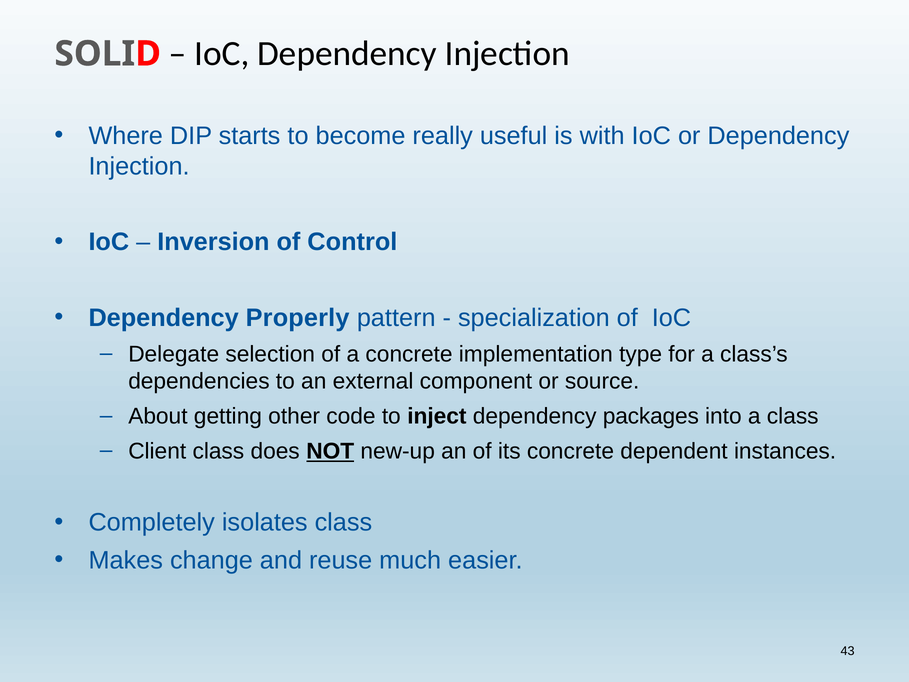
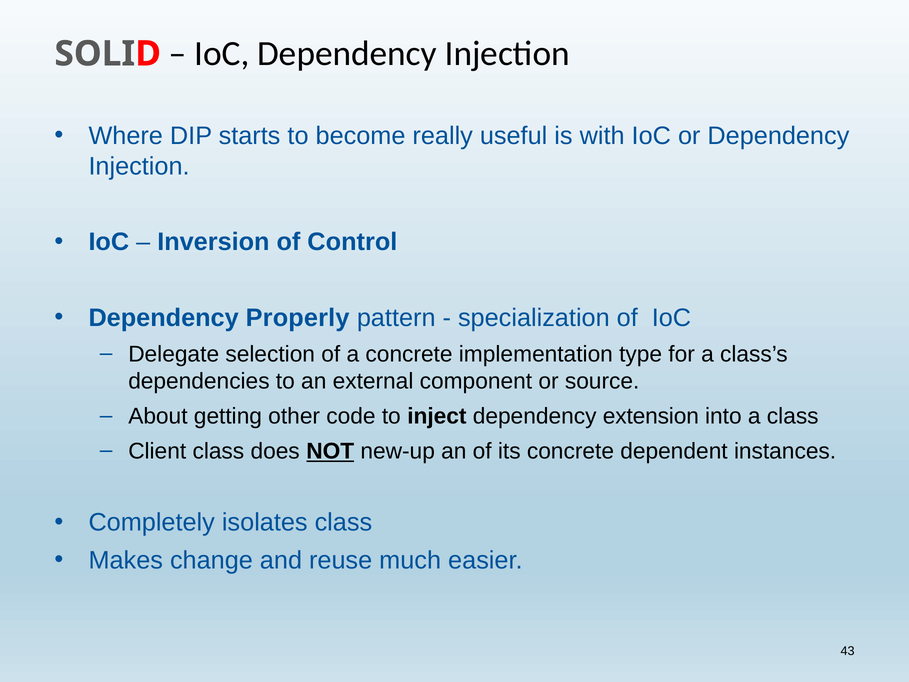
packages: packages -> extension
